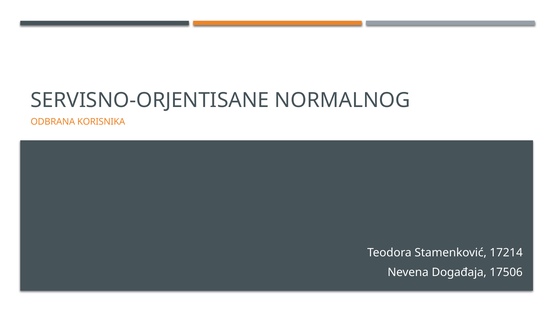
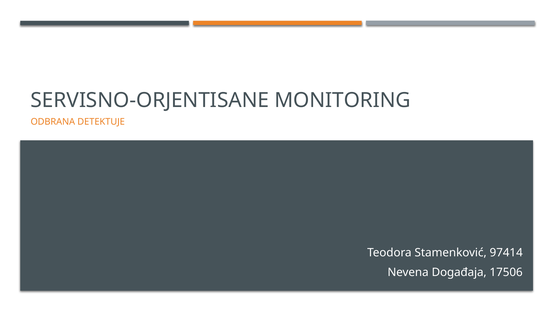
NORMALNOG: NORMALNOG -> MONITORING
KORISNIKA: KORISNIKA -> DETEKTUJE
17214: 17214 -> 97414
